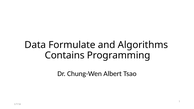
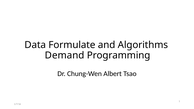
Contains: Contains -> Demand
